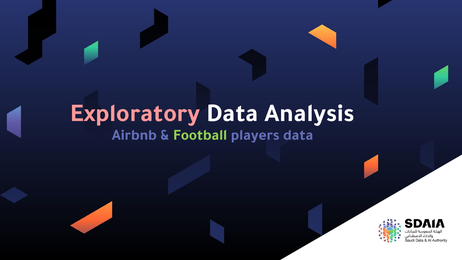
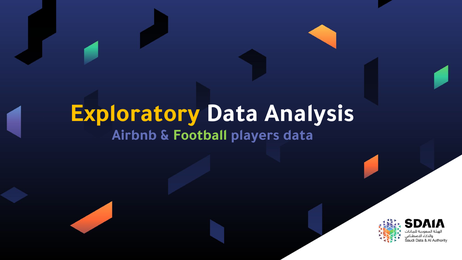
Exploratory colour: pink -> yellow
